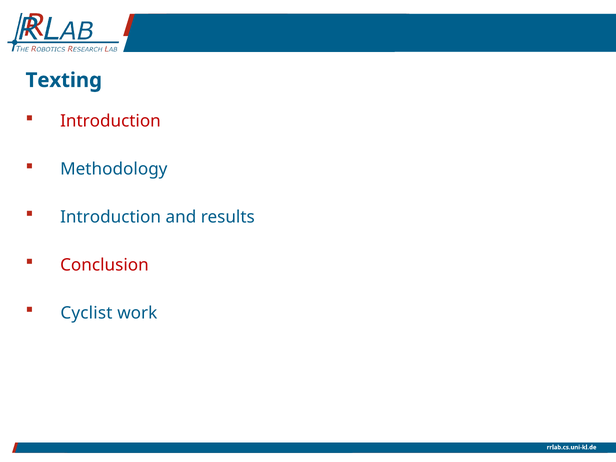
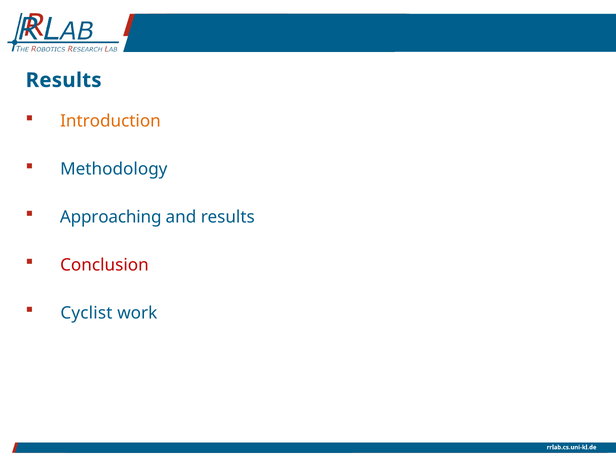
Texting at (64, 80): Texting -> Results
Introduction at (110, 121) colour: red -> orange
Introduction at (111, 217): Introduction -> Approaching
